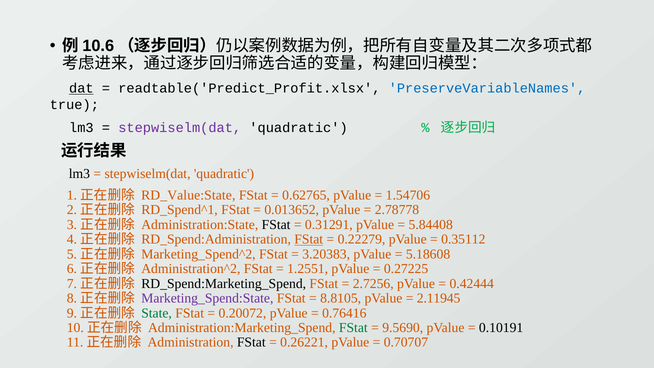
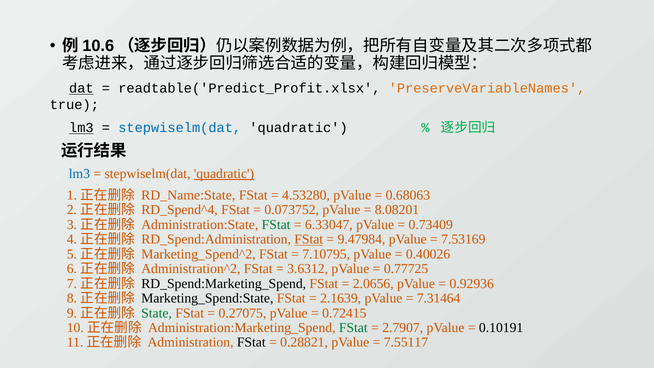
PreserveVariableNames colour: blue -> orange
lm3 at (81, 128) underline: none -> present
stepwiselm(dat at (180, 128) colour: purple -> blue
lm3 at (79, 174) colour: black -> blue
quadratic at (224, 174) underline: none -> present
RD_Value:State: RD_Value:State -> RD_Name:State
0.62765: 0.62765 -> 4.53280
1.54706: 1.54706 -> 0.68063
RD_Spend^1: RD_Spend^1 -> RD_Spend^4
0.013652: 0.013652 -> 0.073752
2.78778: 2.78778 -> 8.08201
FStat at (276, 225) colour: black -> green
0.31291: 0.31291 -> 6.33047
5.84408: 5.84408 -> 0.73409
0.22279: 0.22279 -> 9.47984
0.35112: 0.35112 -> 7.53169
3.20383: 3.20383 -> 7.10795
5.18608: 5.18608 -> 0.40026
1.2551: 1.2551 -> 3.6312
0.27225: 0.27225 -> 0.77725
2.7256: 2.7256 -> 2.0656
0.42444: 0.42444 -> 0.92936
Marketing_Spend:State colour: purple -> black
8.8105: 8.8105 -> 2.1639
2.11945: 2.11945 -> 7.31464
0.20072: 0.20072 -> 0.27075
0.76416: 0.76416 -> 0.72415
9.5690: 9.5690 -> 2.7907
0.26221: 0.26221 -> 0.28821
0.70707: 0.70707 -> 7.55117
